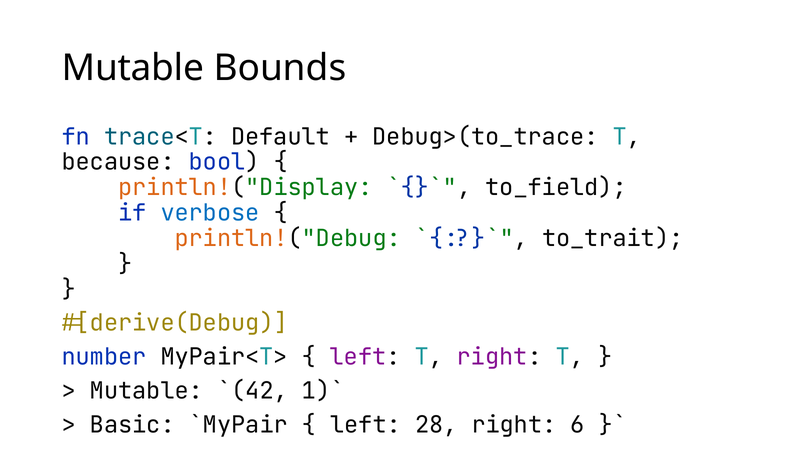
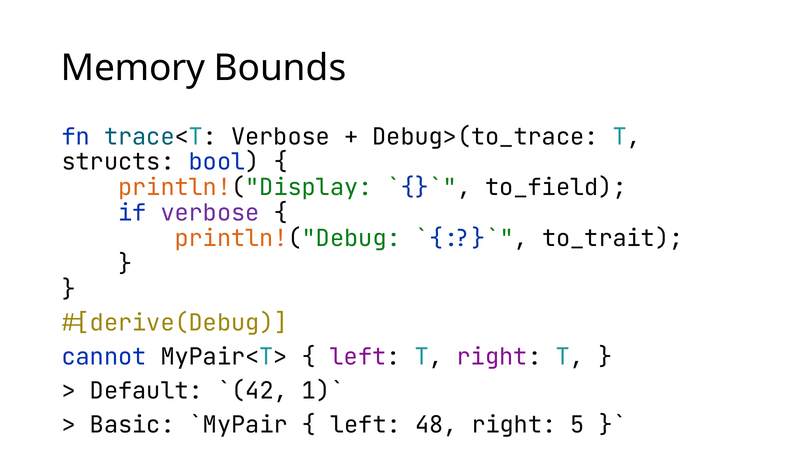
Mutable at (133, 68): Mutable -> Memory
trace<T Default: Default -> Verbose
because: because -> structs
verbose at (210, 213) colour: blue -> purple
number: number -> cannot
Mutable at (146, 391): Mutable -> Default
28: 28 -> 48
6: 6 -> 5
